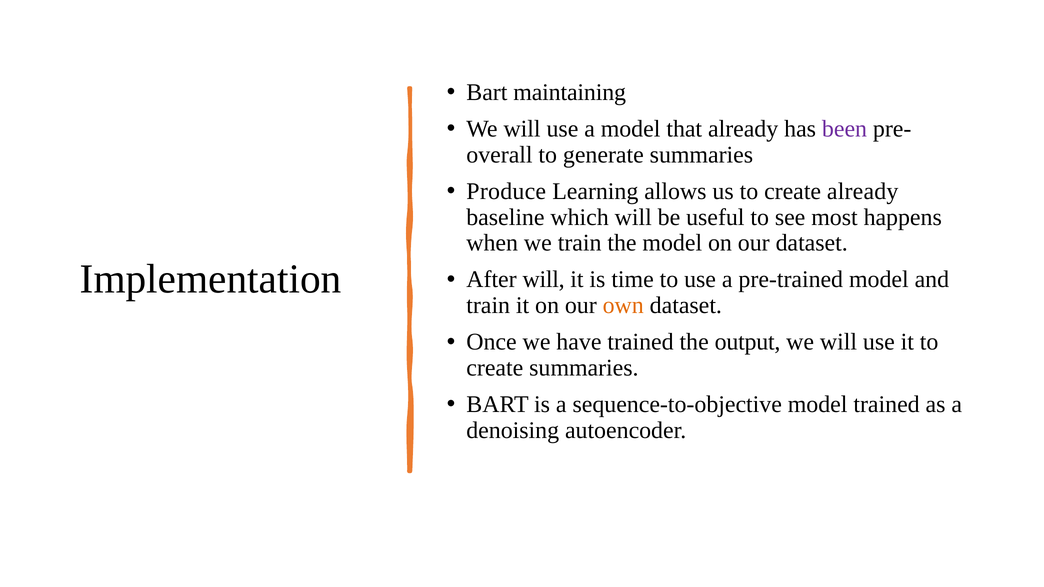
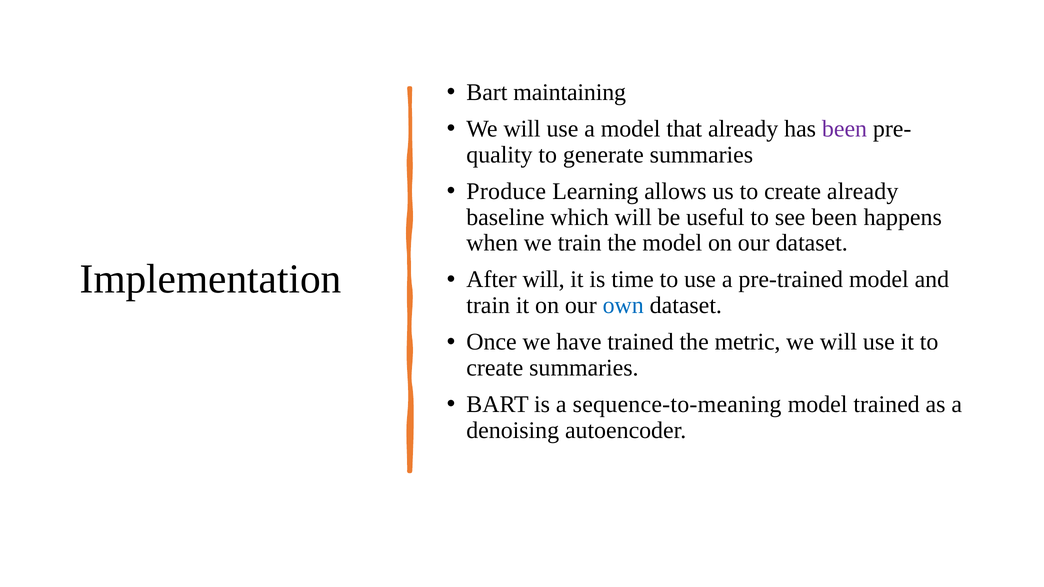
overall: overall -> quality
see most: most -> been
own colour: orange -> blue
output: output -> metric
sequence-to-objective: sequence-to-objective -> sequence-to-meaning
